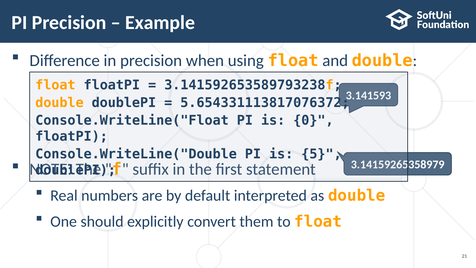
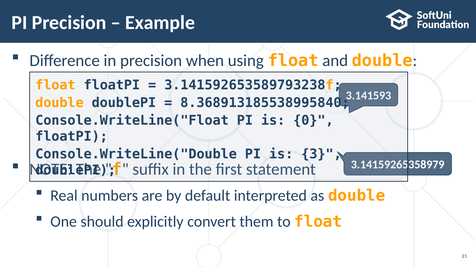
5.654331113817076372: 5.654331113817076372 -> 8.368913185538995840
5: 5 -> 3
